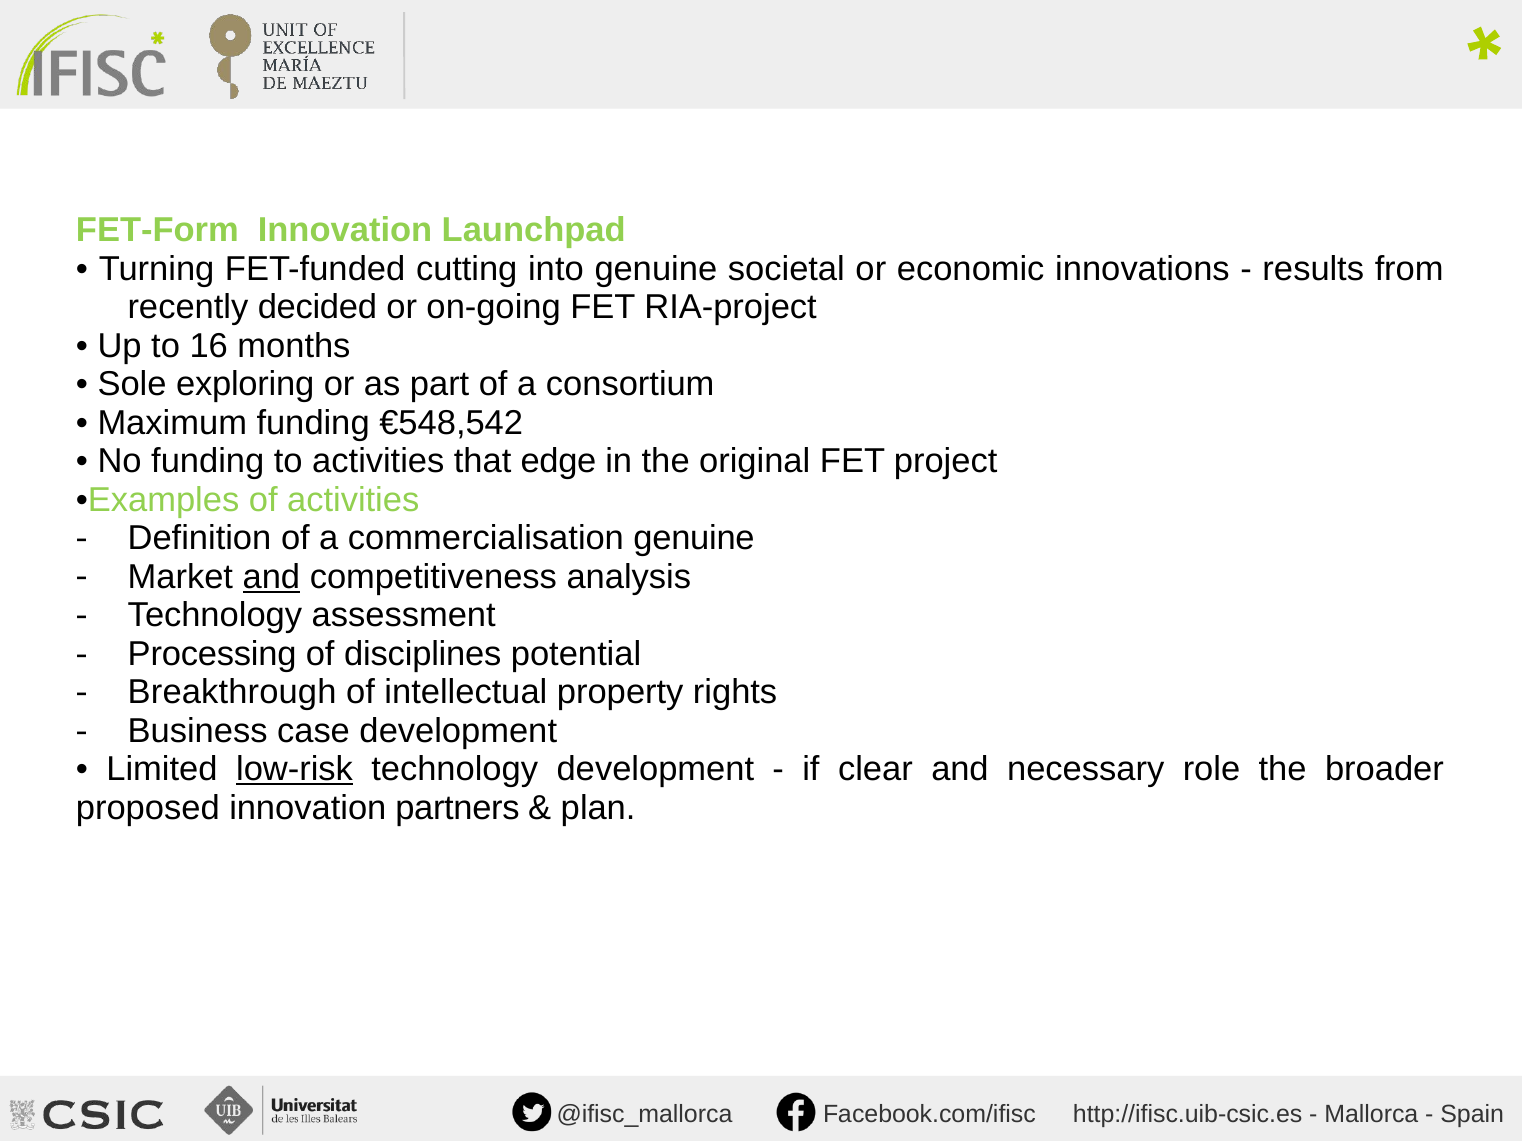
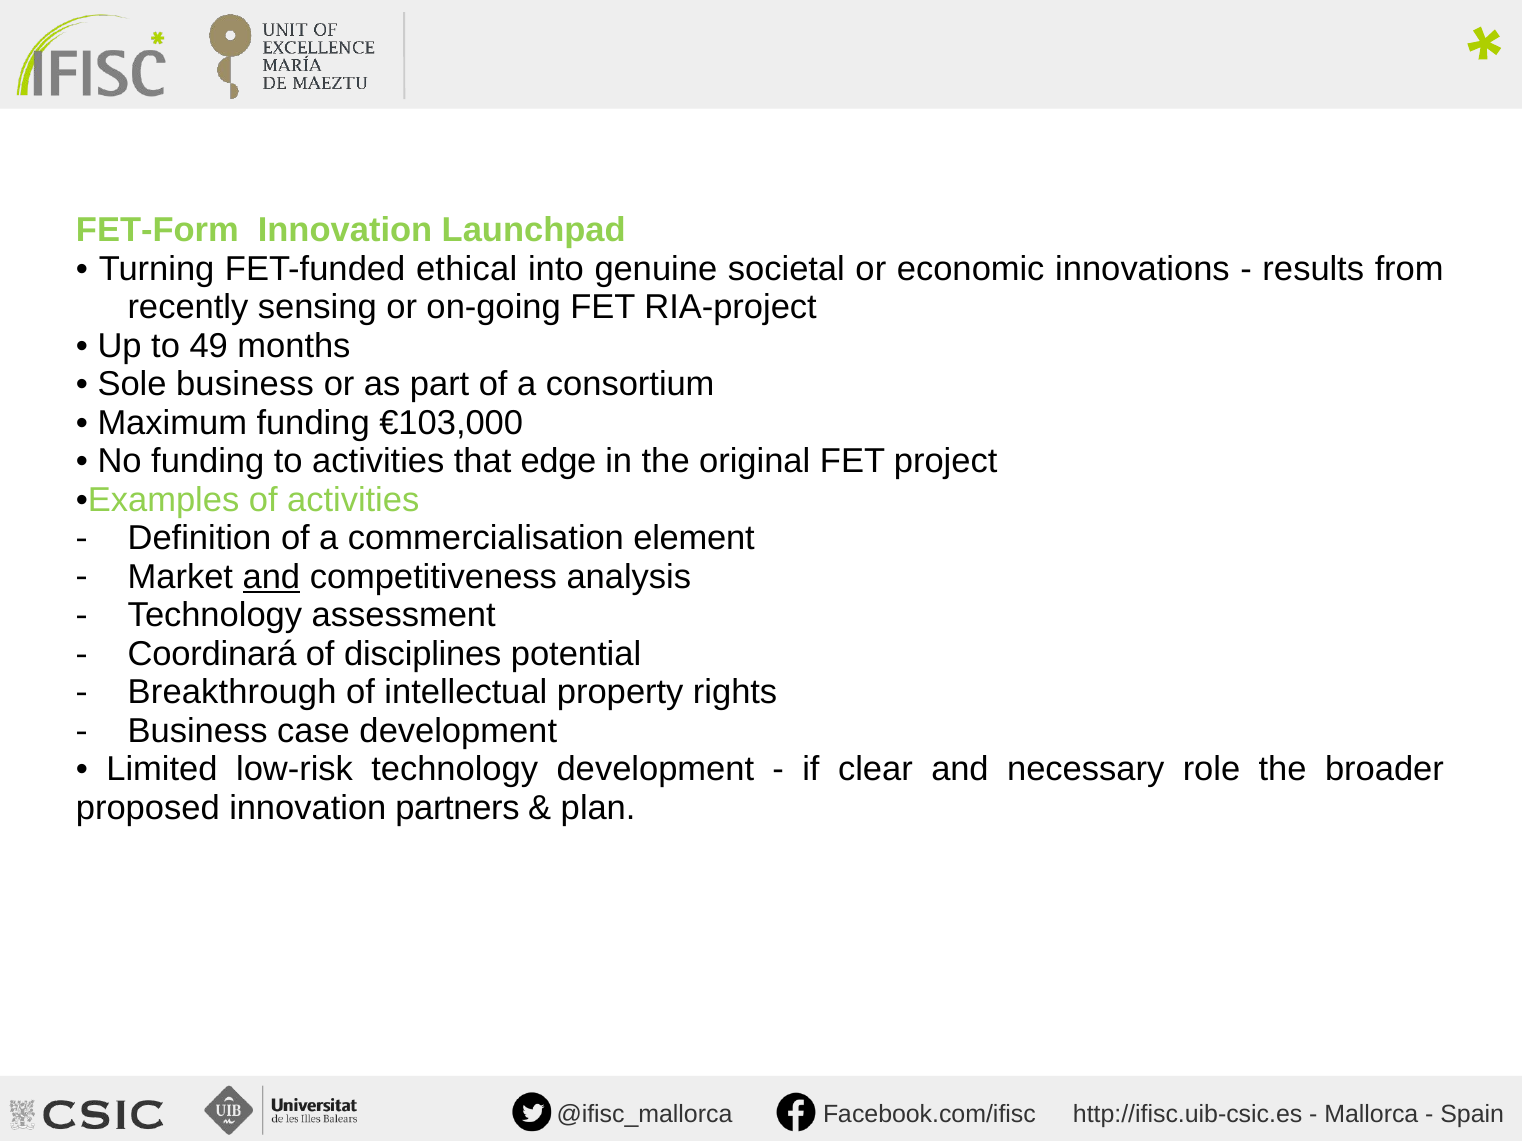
cutting: cutting -> ethical
decided: decided -> sensing
16: 16 -> 49
Sole exploring: exploring -> business
€548,542: €548,542 -> €103,000
commercialisation genuine: genuine -> element
Processing: Processing -> Coordinará
low-risk underline: present -> none
